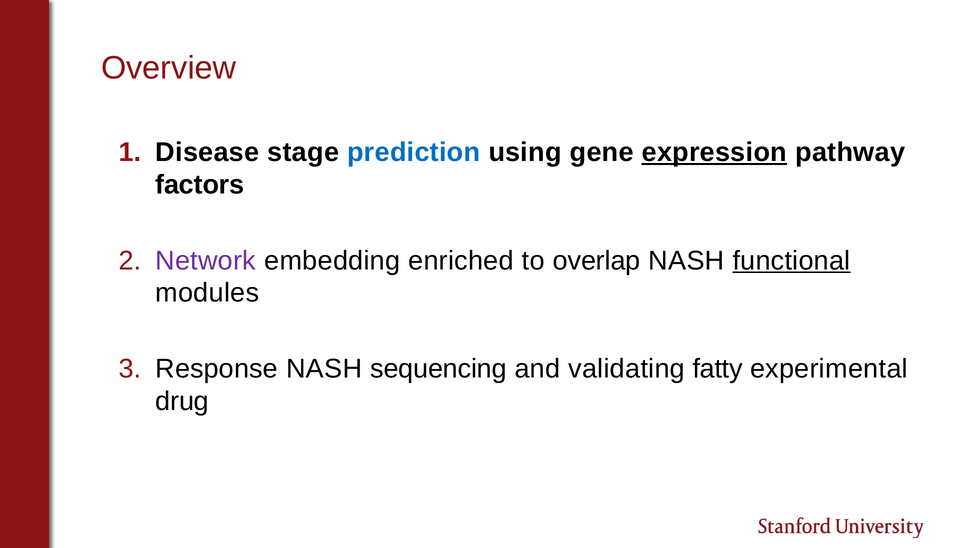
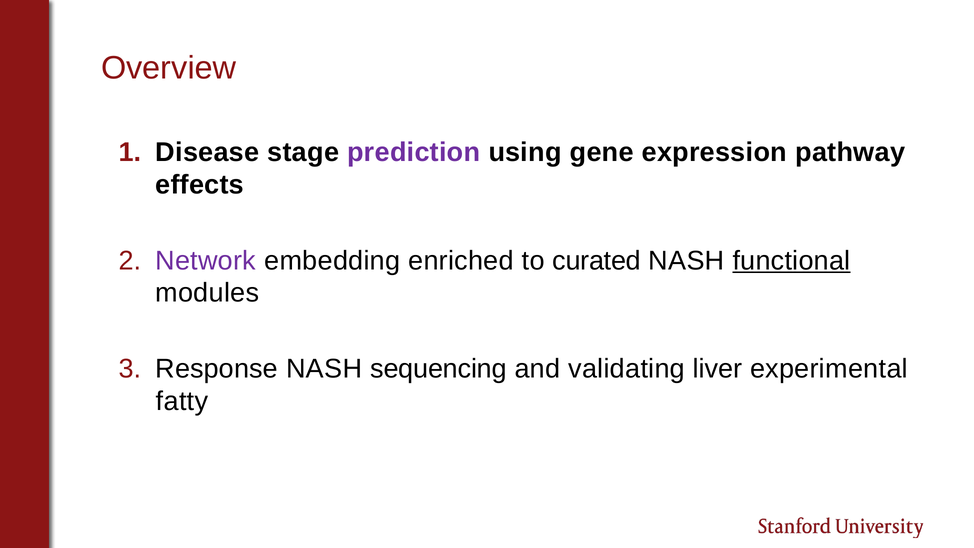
prediction colour: blue -> purple
expression underline: present -> none
factors: factors -> effects
overlap: overlap -> curated
fatty: fatty -> liver
drug: drug -> fatty
